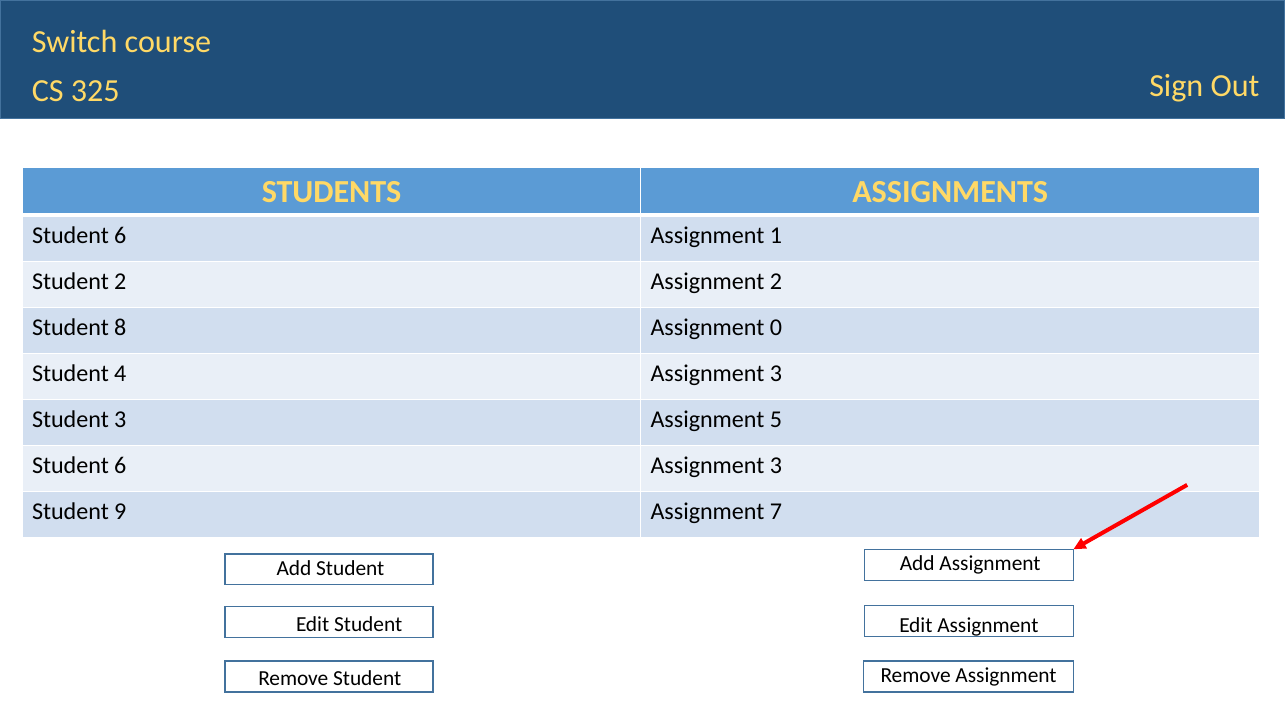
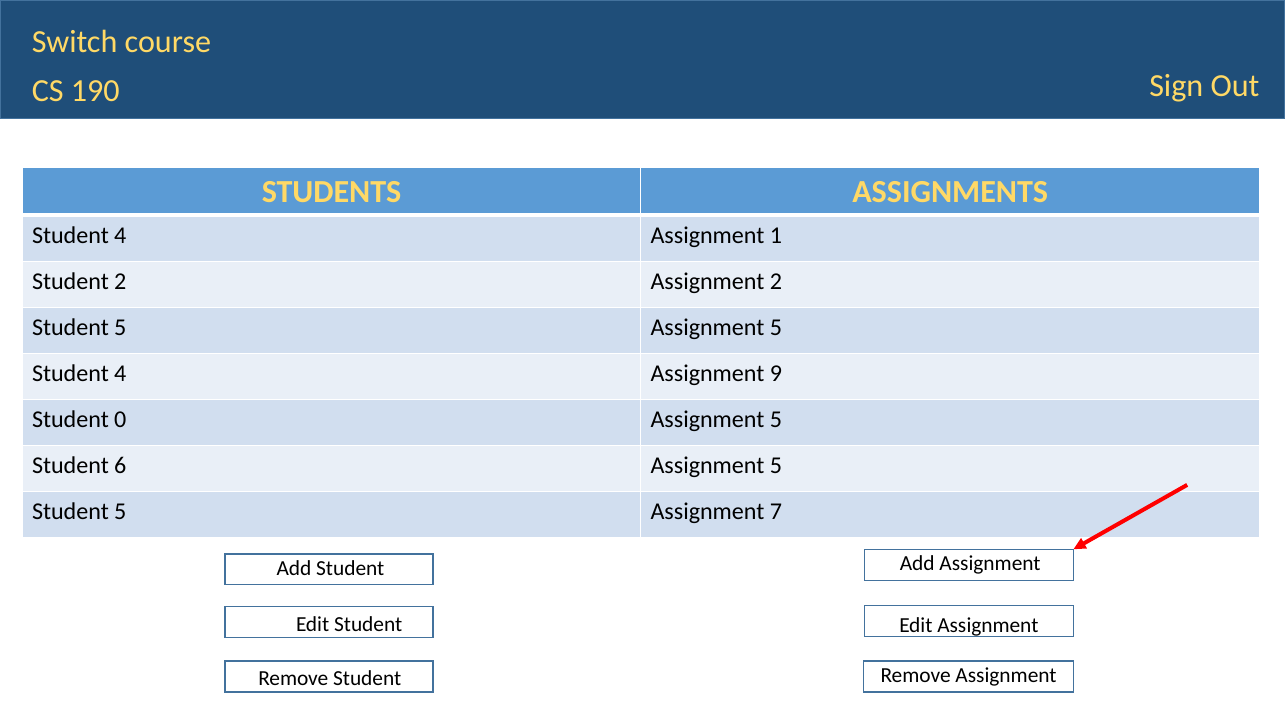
325: 325 -> 190
6 at (120, 235): 6 -> 4
8 at (120, 327): 8 -> 5
0 at (776, 327): 0 -> 5
4 Assignment 3: 3 -> 9
Student 3: 3 -> 0
6 Assignment 3: 3 -> 5
9 at (120, 512): 9 -> 5
